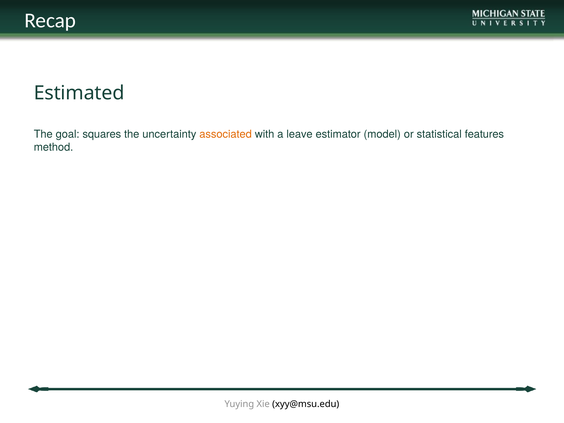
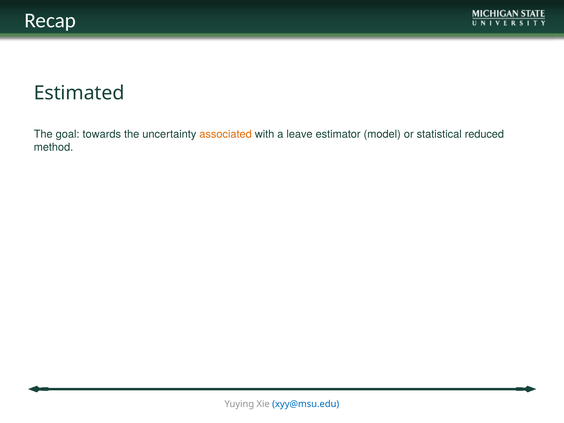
squares: squares -> towards
features: features -> reduced
xyy@msu.edu colour: black -> blue
